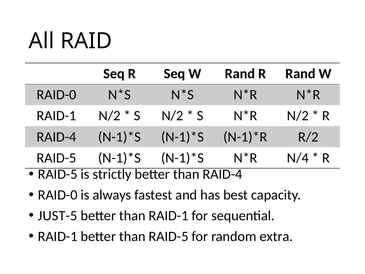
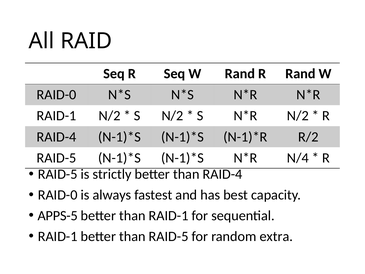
JUST-5: JUST-5 -> APPS-5
